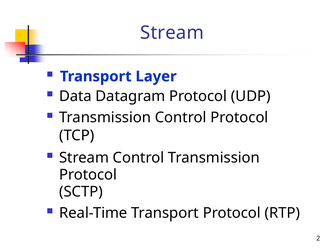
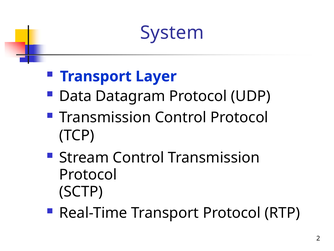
Stream at (172, 33): Stream -> System
